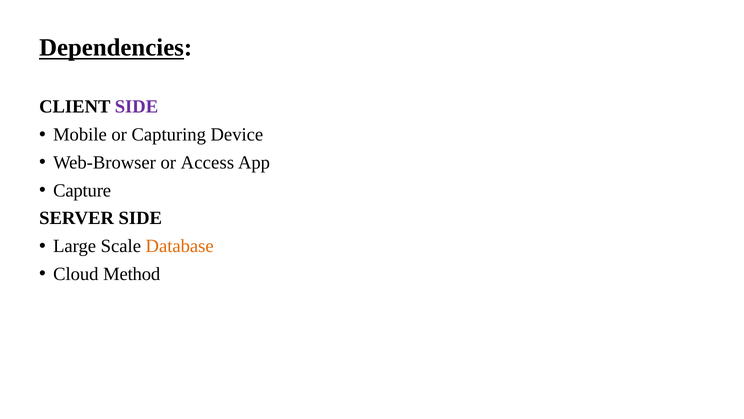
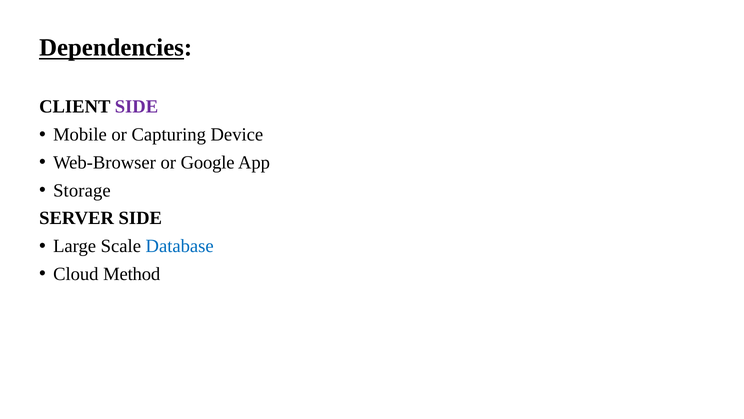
Access: Access -> Google
Capture: Capture -> Storage
Database colour: orange -> blue
